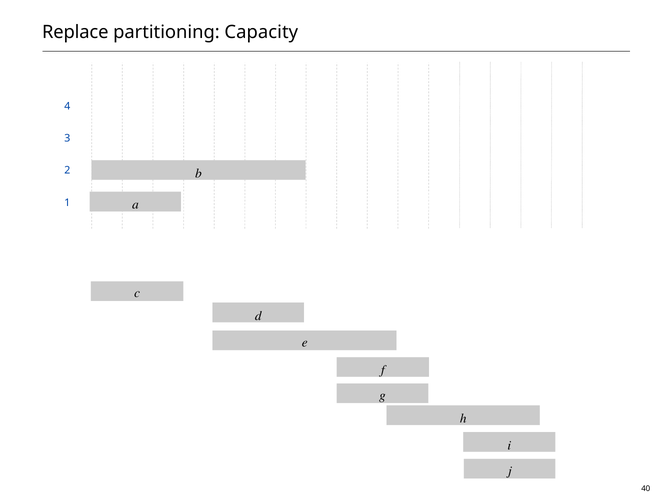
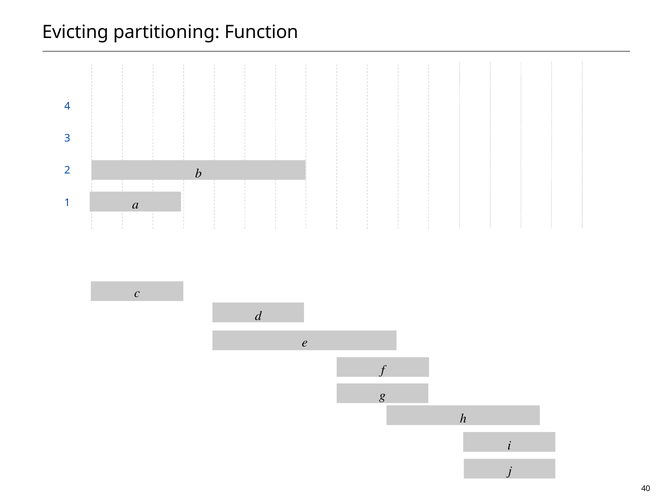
Replace: Replace -> Evicting
Capacity: Capacity -> Function
